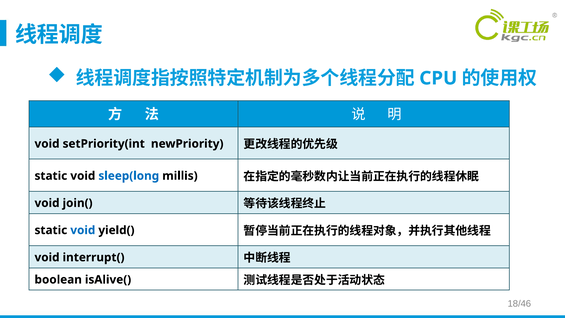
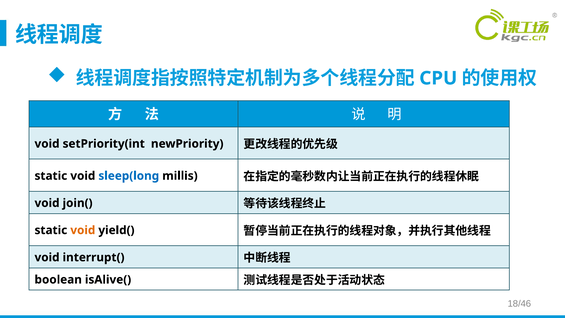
void at (83, 230) colour: blue -> orange
